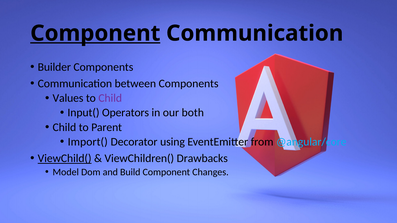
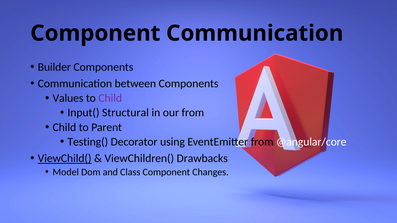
Component at (95, 33) underline: present -> none
Operators: Operators -> Structural
our both: both -> from
Import(: Import( -> Testing(
@angular/core colour: light blue -> white
Build: Build -> Class
